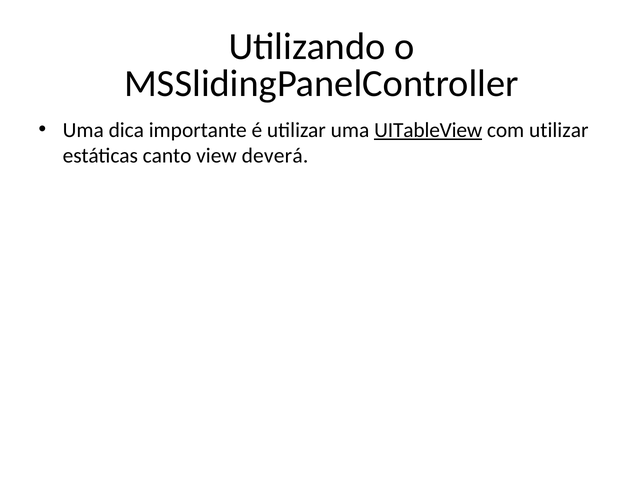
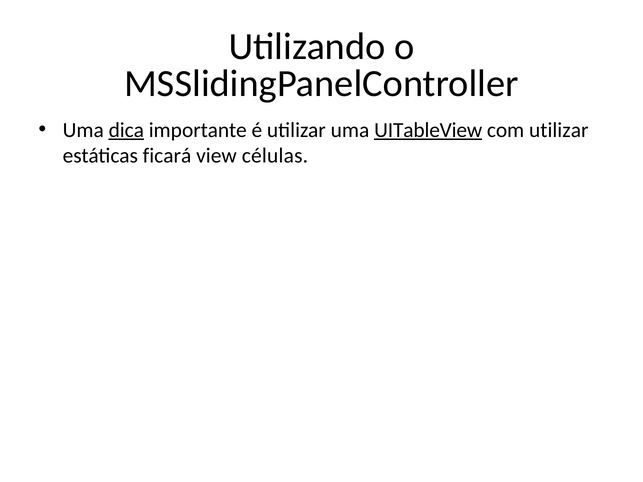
dica underline: none -> present
canto: canto -> ficará
deverá: deverá -> células
